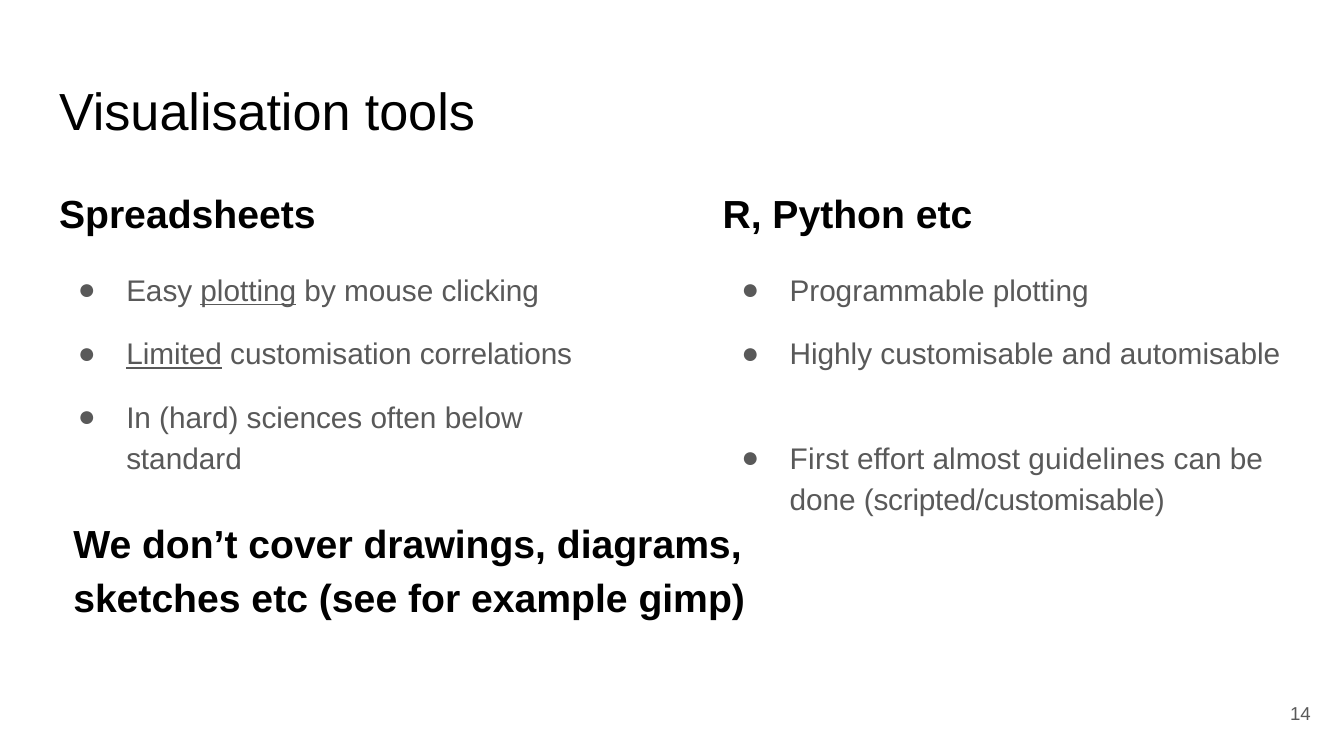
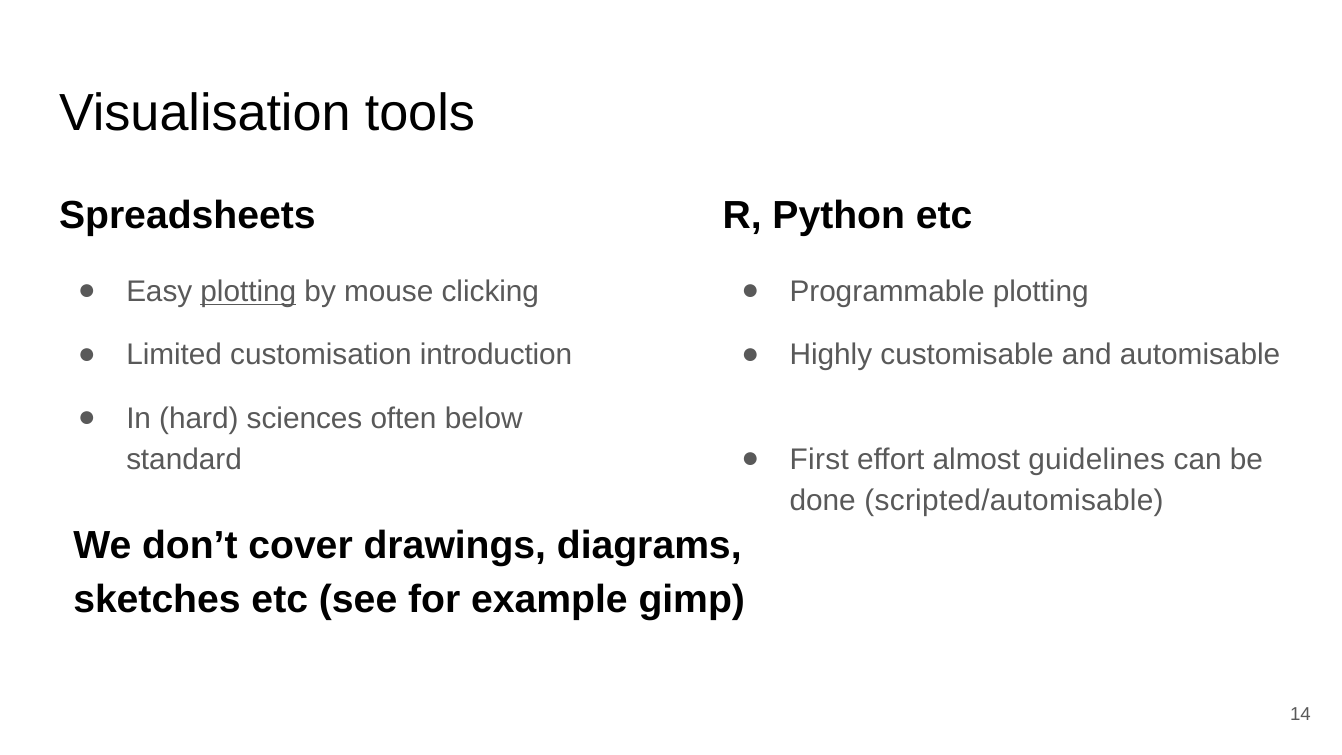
Limited underline: present -> none
correlations: correlations -> introduction
scripted/customisable: scripted/customisable -> scripted/automisable
